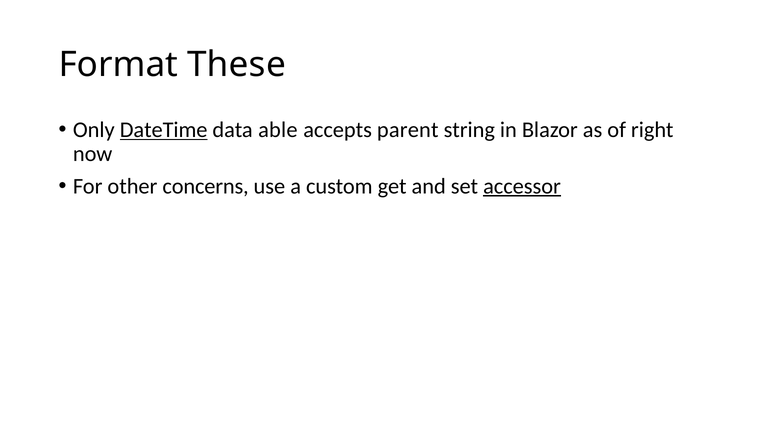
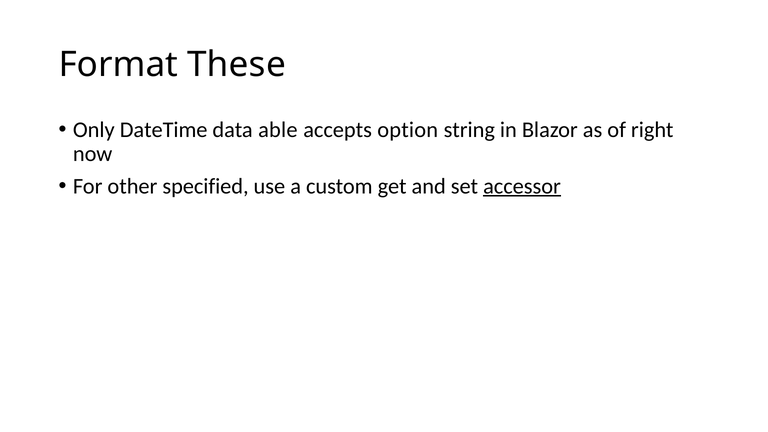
DateTime underline: present -> none
parent: parent -> option
concerns: concerns -> specified
